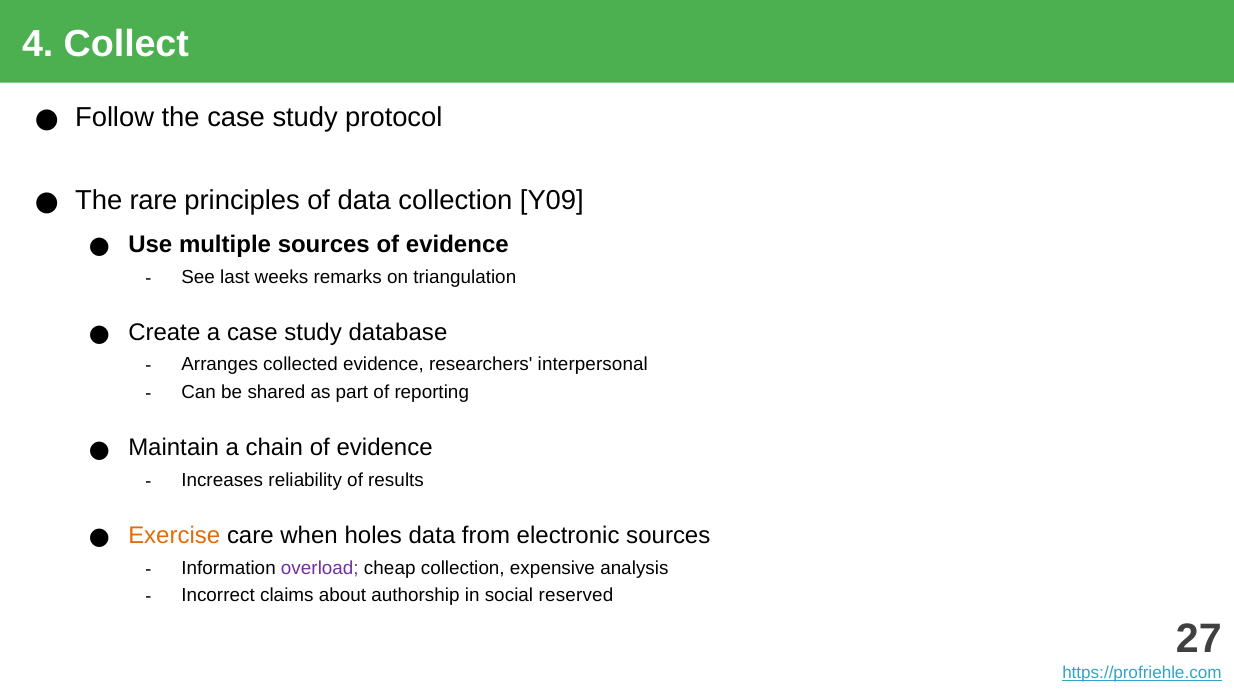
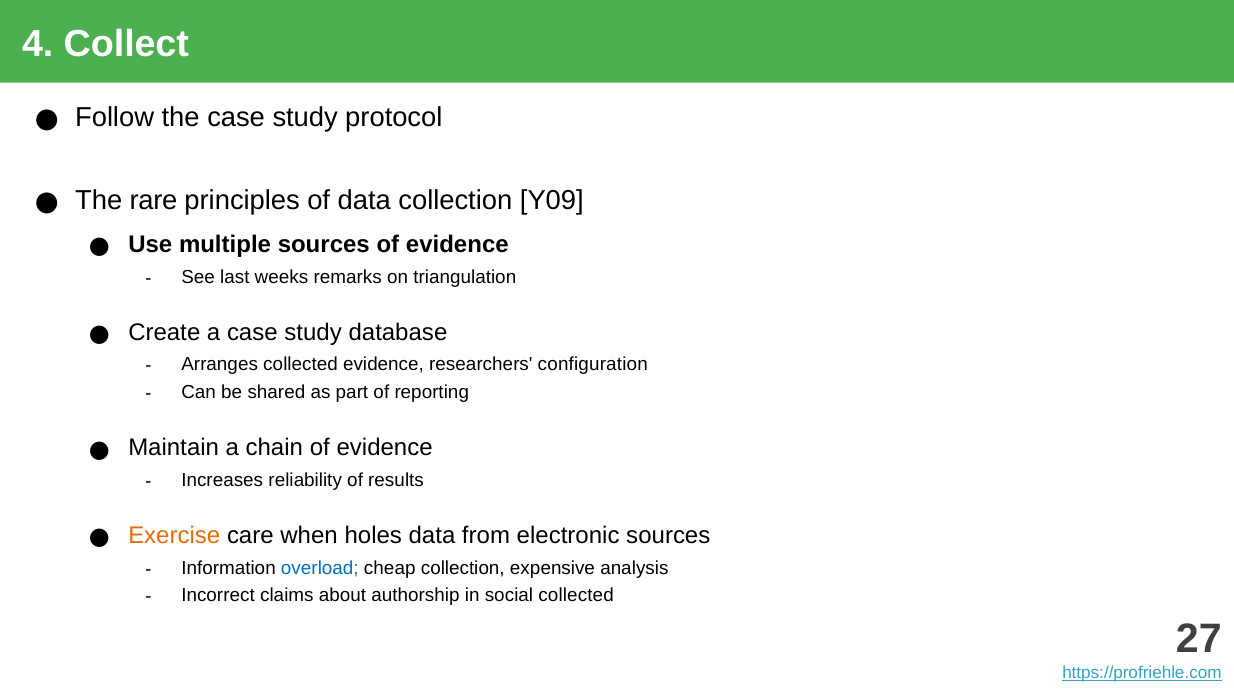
interpersonal: interpersonal -> configuration
overload colour: purple -> blue
social reserved: reserved -> collected
